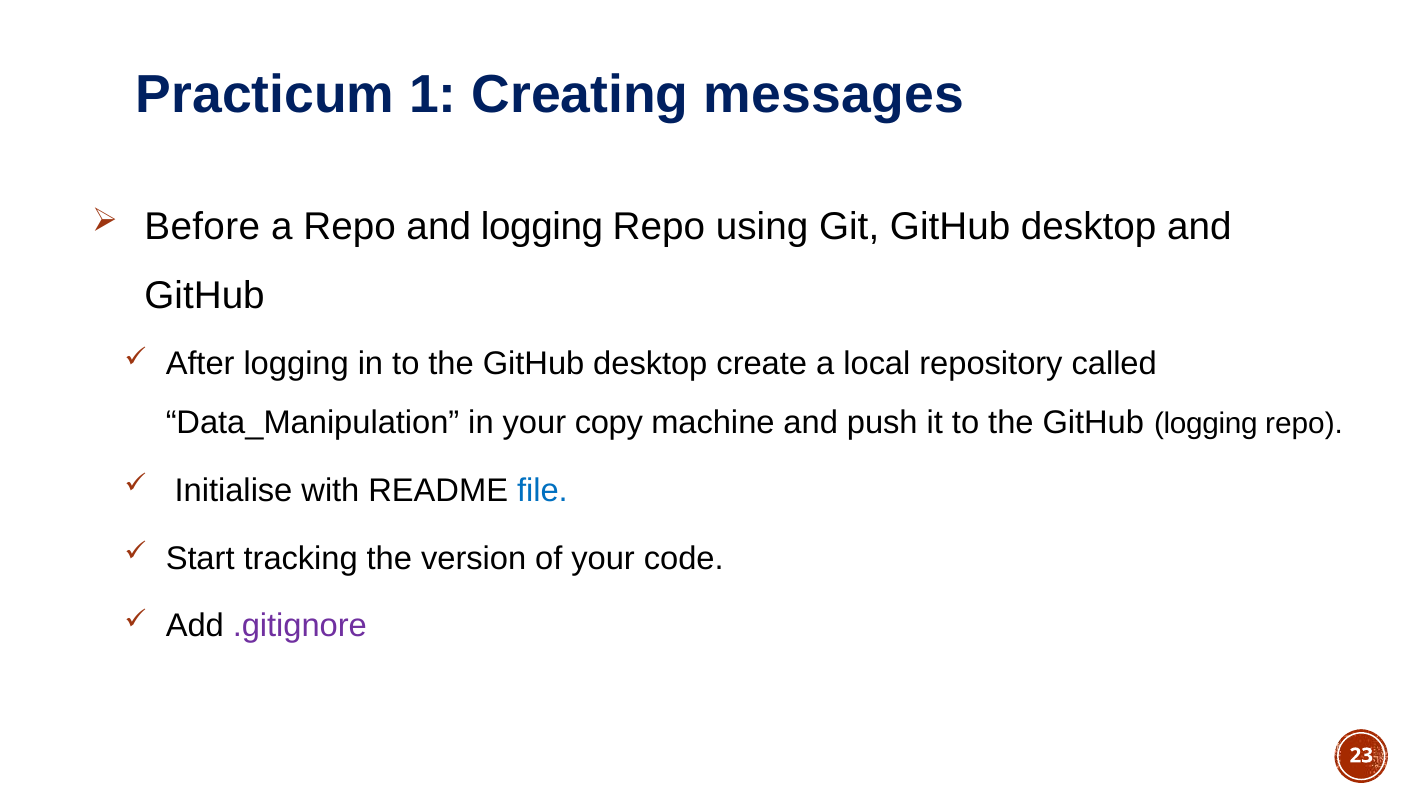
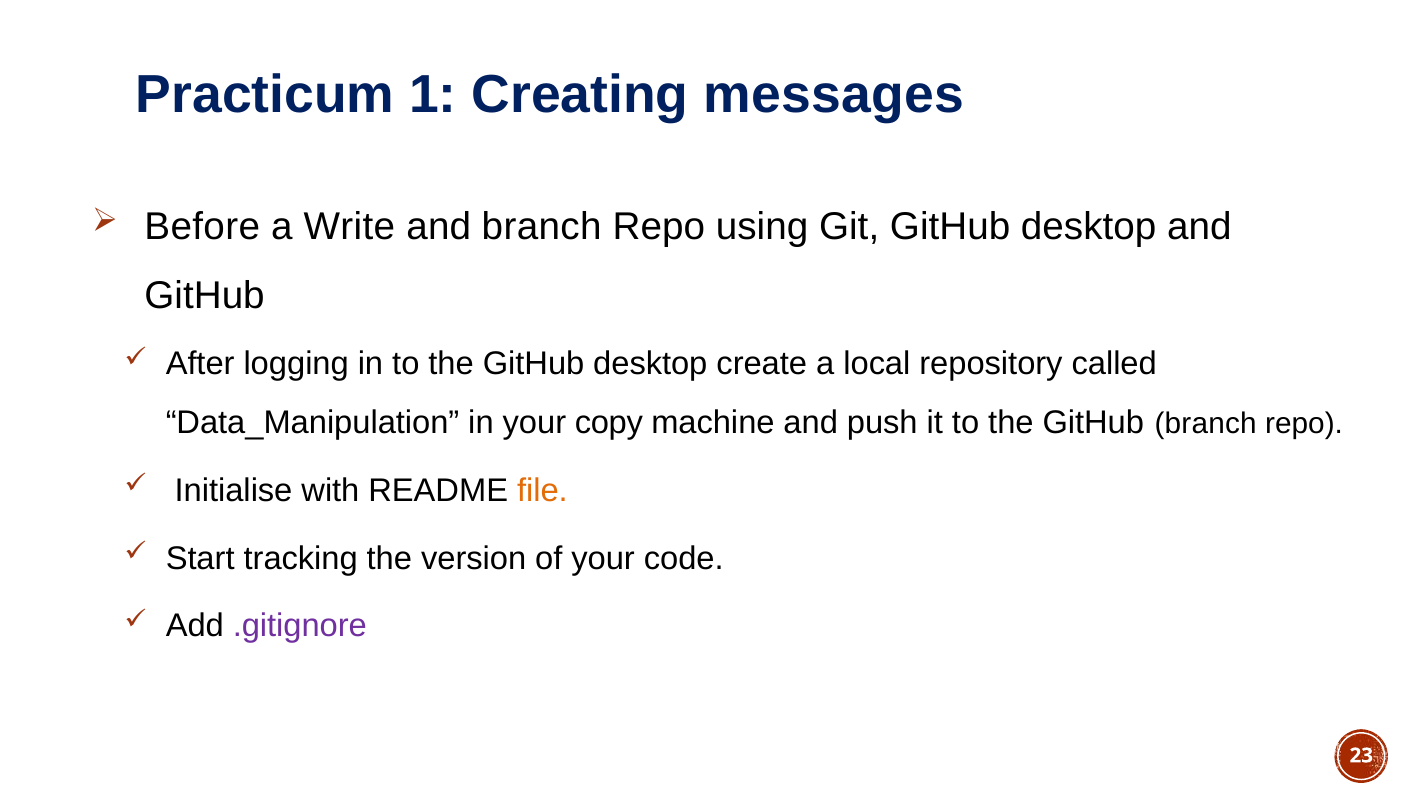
a Repo: Repo -> Write
and logging: logging -> branch
GitHub logging: logging -> branch
file colour: blue -> orange
